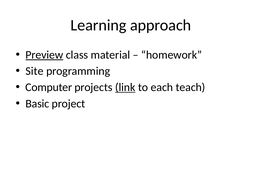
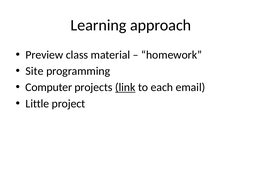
Preview underline: present -> none
teach: teach -> email
Basic: Basic -> Little
